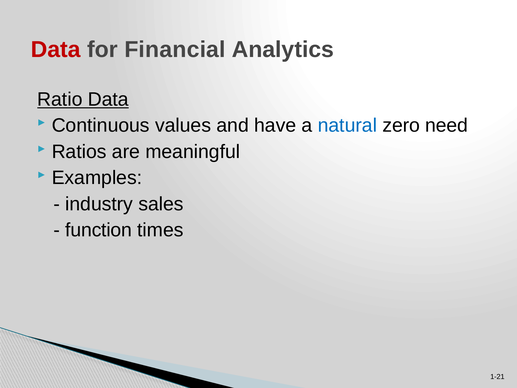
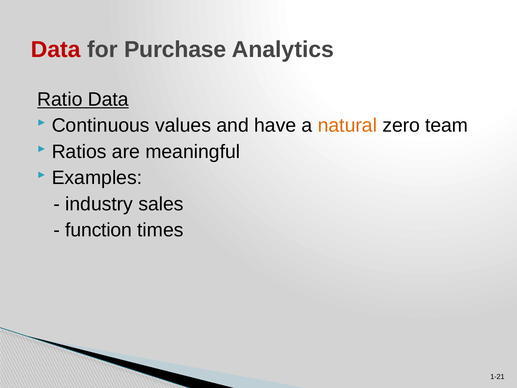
Financial: Financial -> Purchase
natural colour: blue -> orange
need: need -> team
